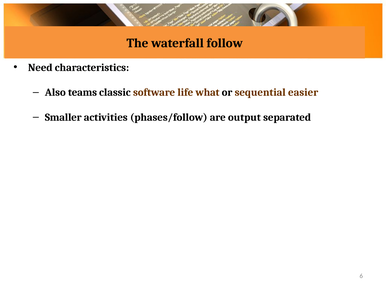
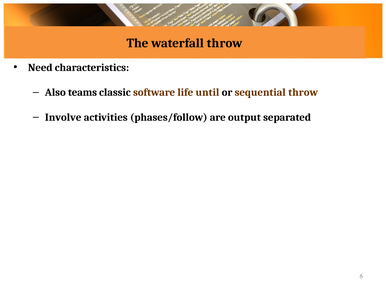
waterfall follow: follow -> throw
what: what -> until
sequential easier: easier -> throw
Smaller: Smaller -> Involve
